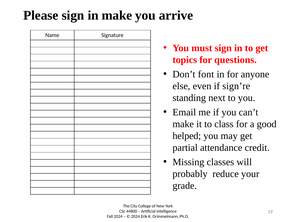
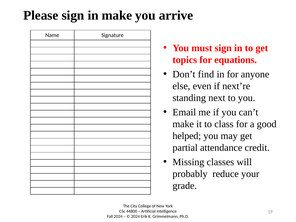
questions: questions -> equations
font: font -> find
sign’re: sign’re -> next’re
